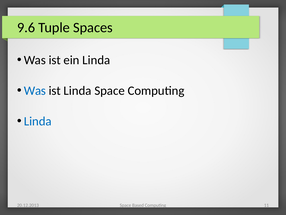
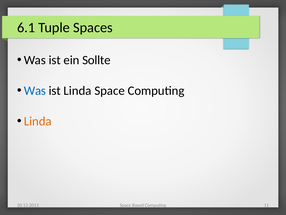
9.6: 9.6 -> 6.1
ein Linda: Linda -> Sollte
Linda at (38, 121) colour: blue -> orange
